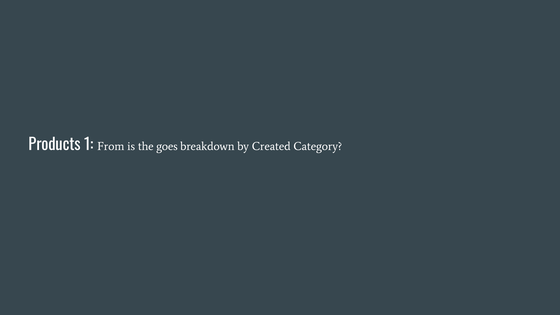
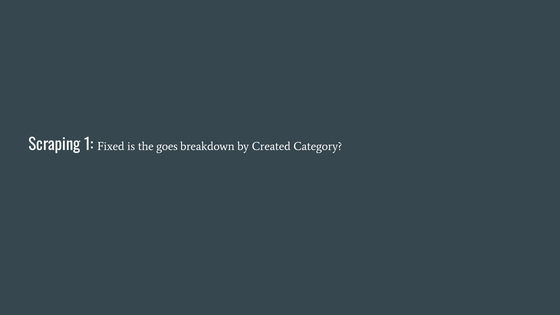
Products: Products -> Scraping
From: From -> Fixed
